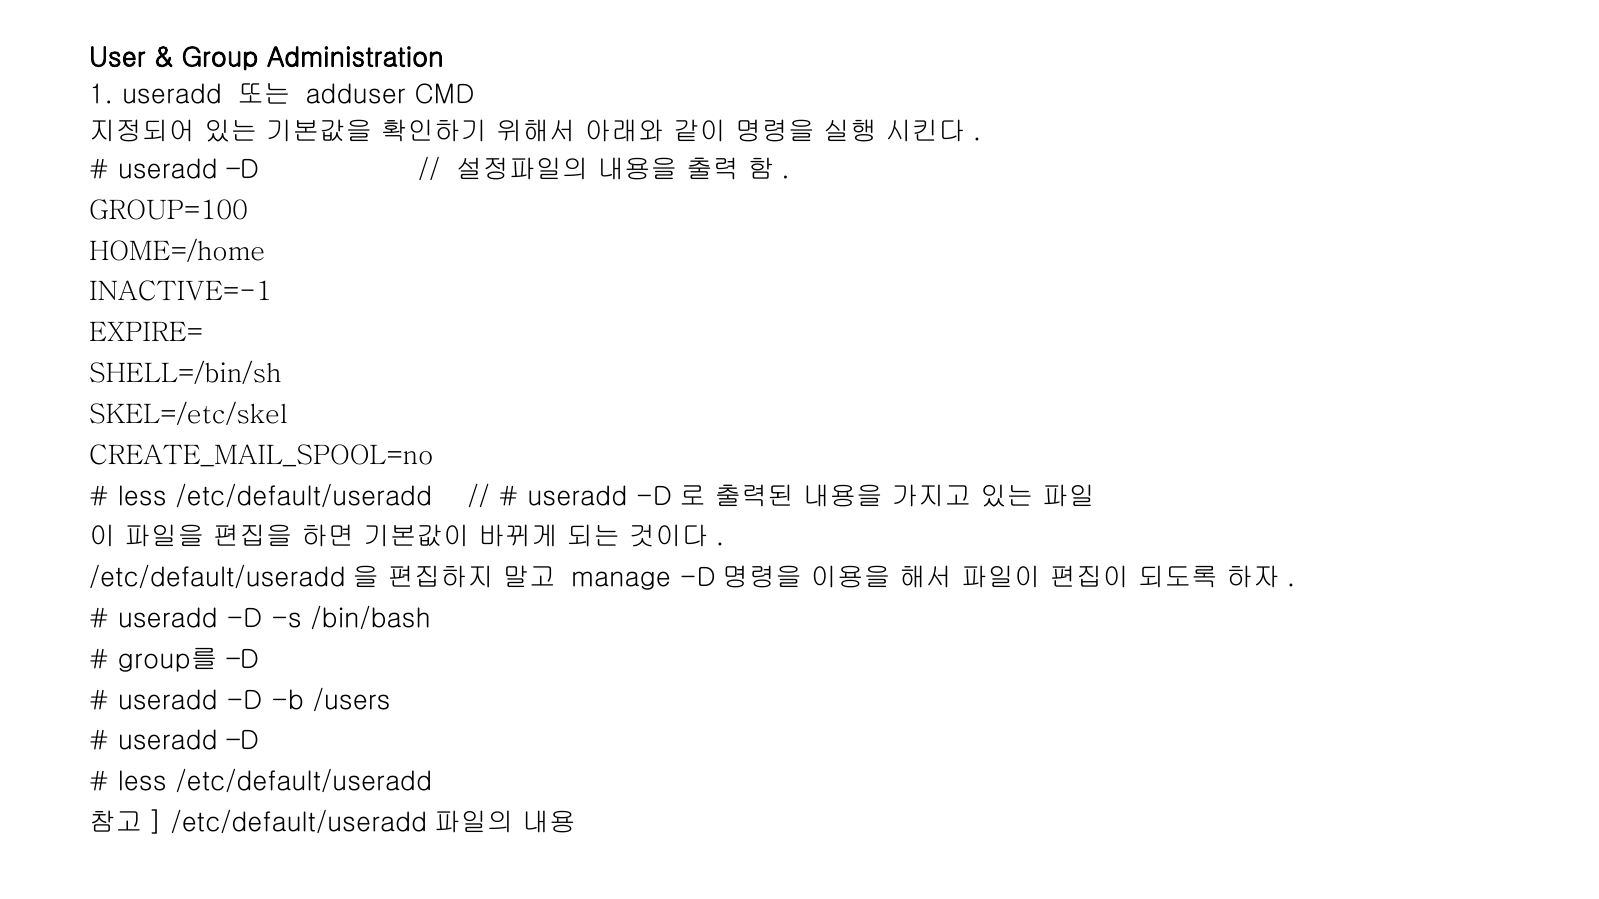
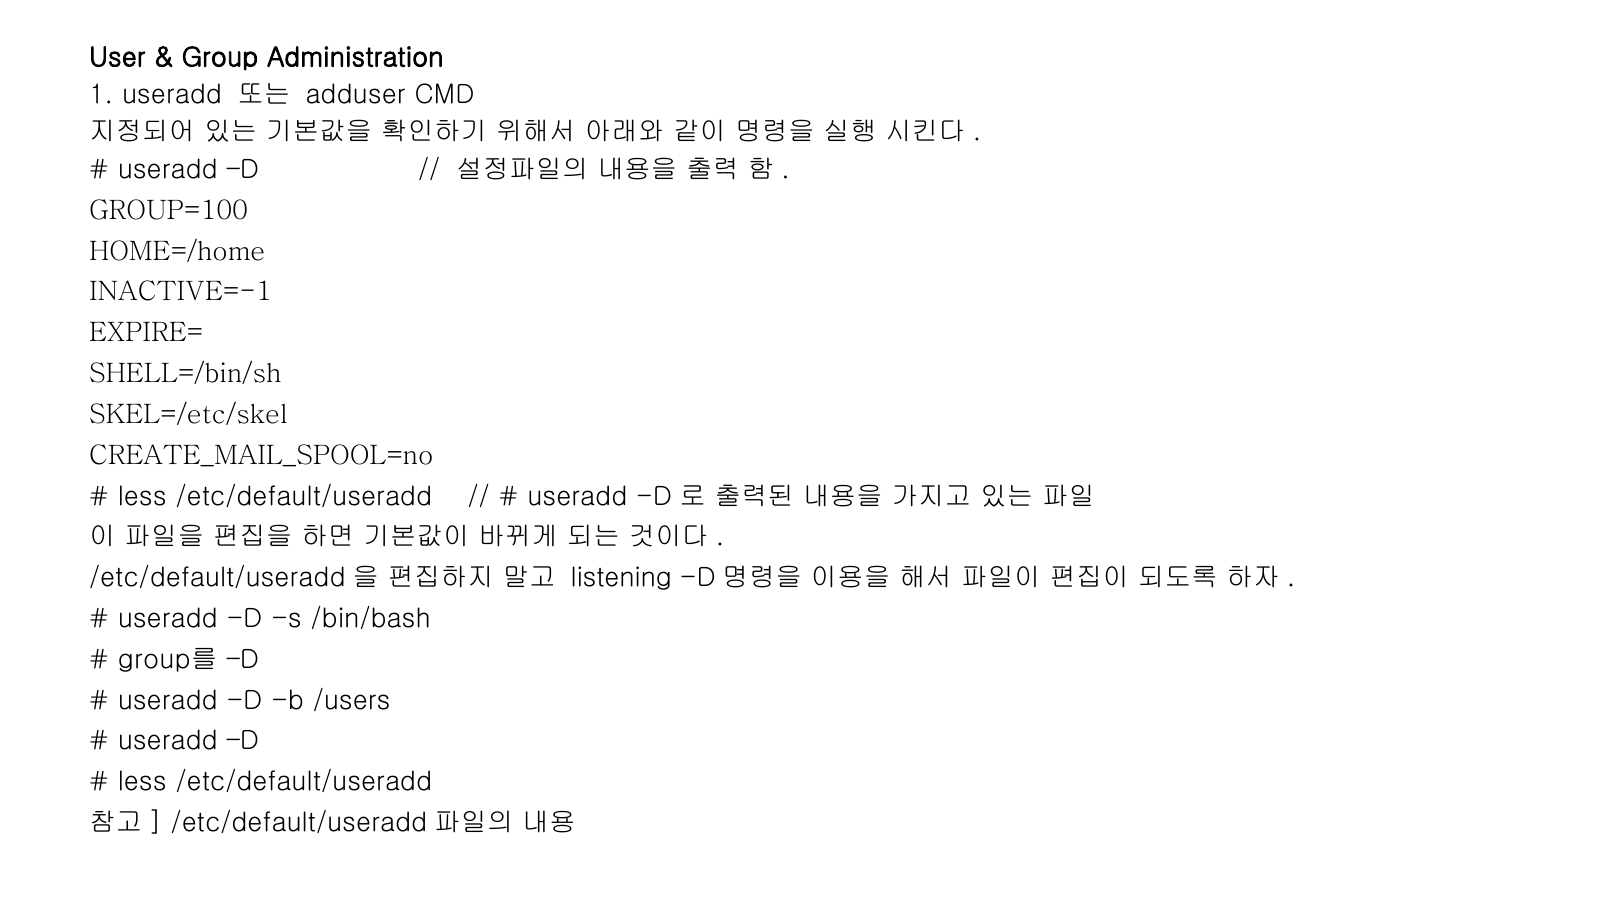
manage: manage -> listening
